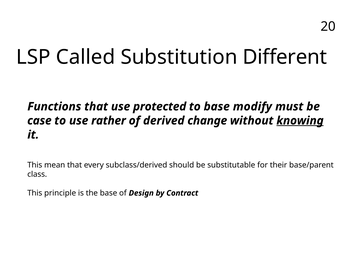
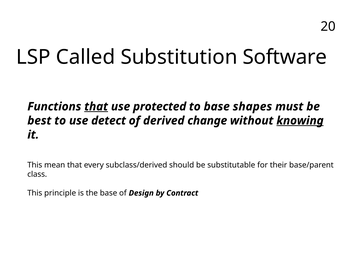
Different: Different -> Software
that at (96, 107) underline: none -> present
modify: modify -> shapes
case: case -> best
rather: rather -> detect
